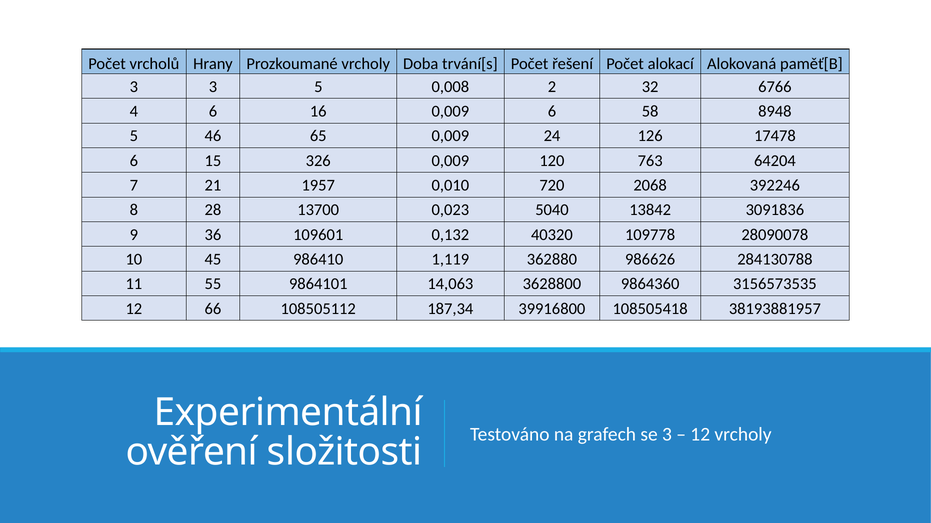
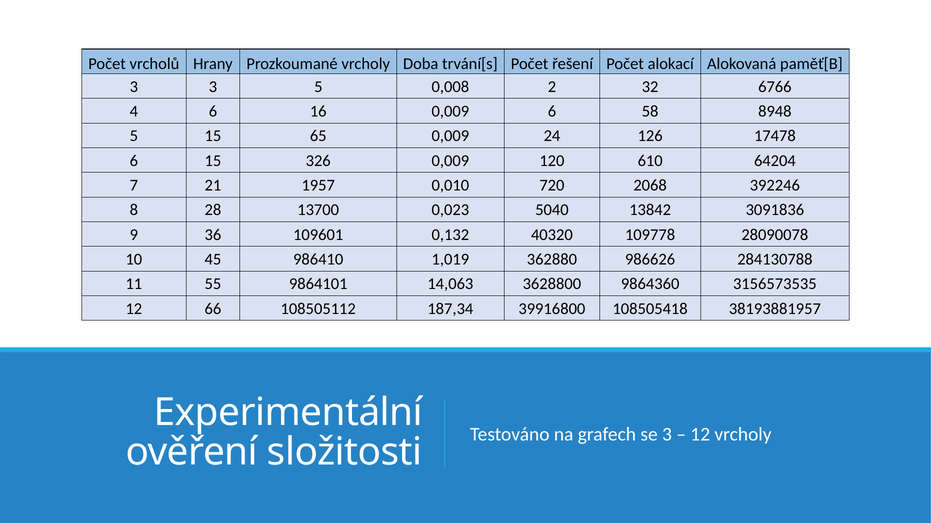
5 46: 46 -> 15
763: 763 -> 610
1,119: 1,119 -> 1,019
